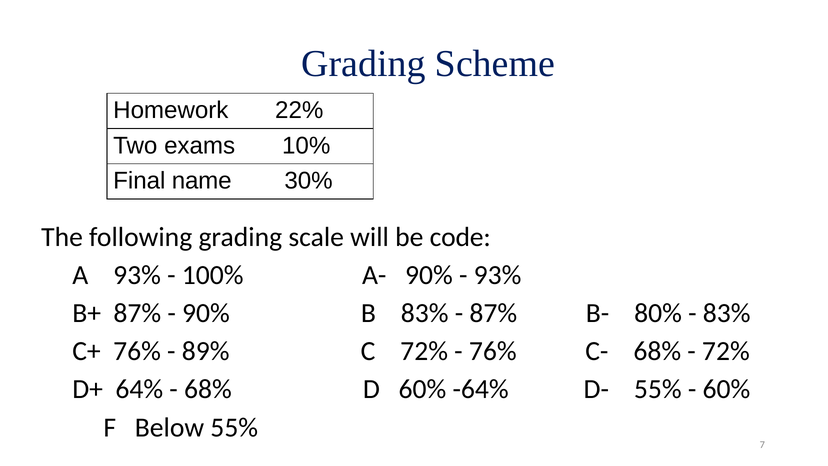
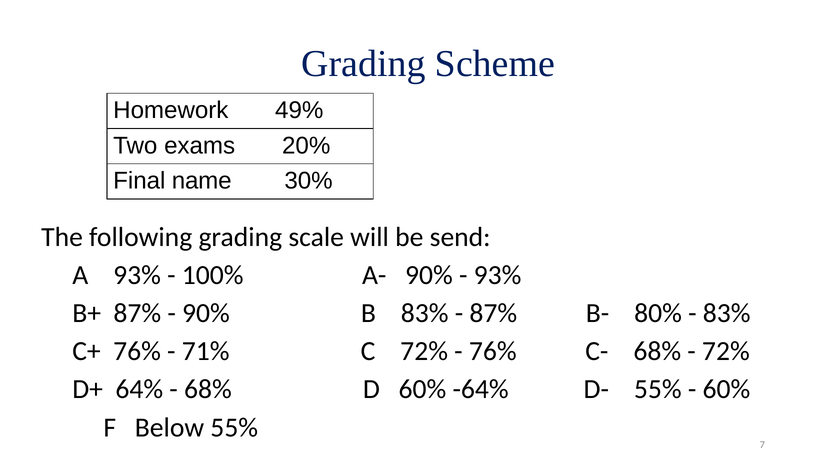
22%: 22% -> 49%
10%: 10% -> 20%
code: code -> send
89%: 89% -> 71%
